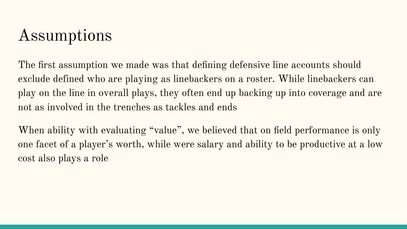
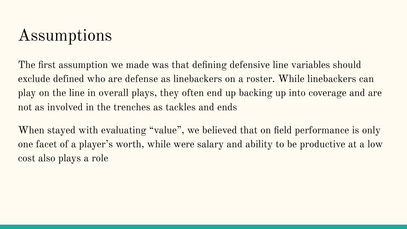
accounts: accounts -> variables
playing: playing -> defense
When ability: ability -> stayed
